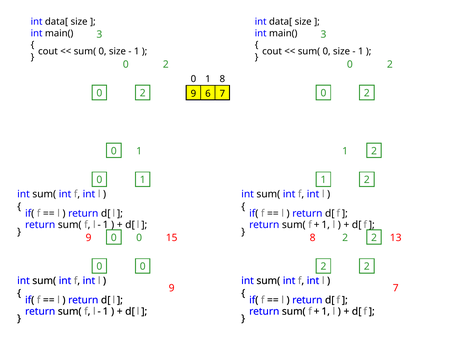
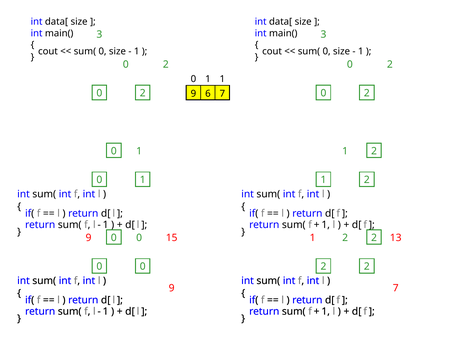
1 8: 8 -> 1
9 8: 8 -> 1
